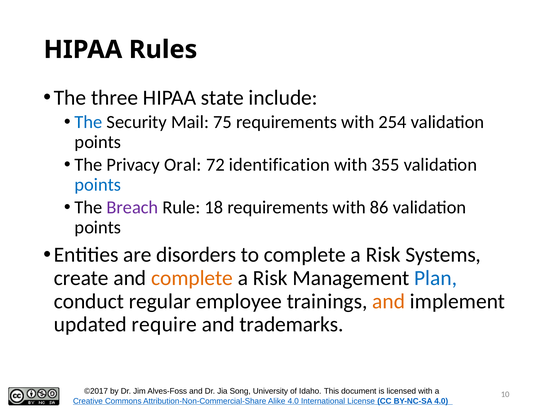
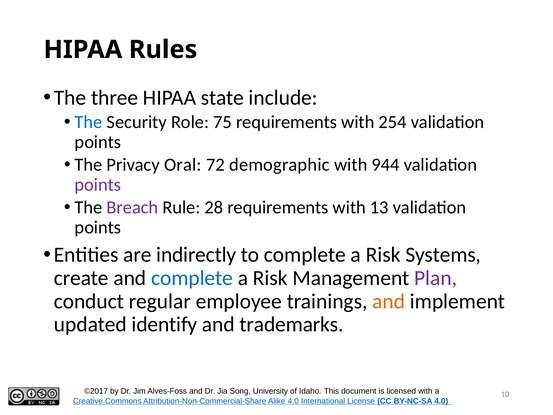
Mail: Mail -> Role
identification: identification -> demographic
355: 355 -> 944
points at (98, 185) colour: blue -> purple
18: 18 -> 28
86: 86 -> 13
disorders: disorders -> indirectly
complete at (192, 278) colour: orange -> blue
Plan colour: blue -> purple
require: require -> identify
